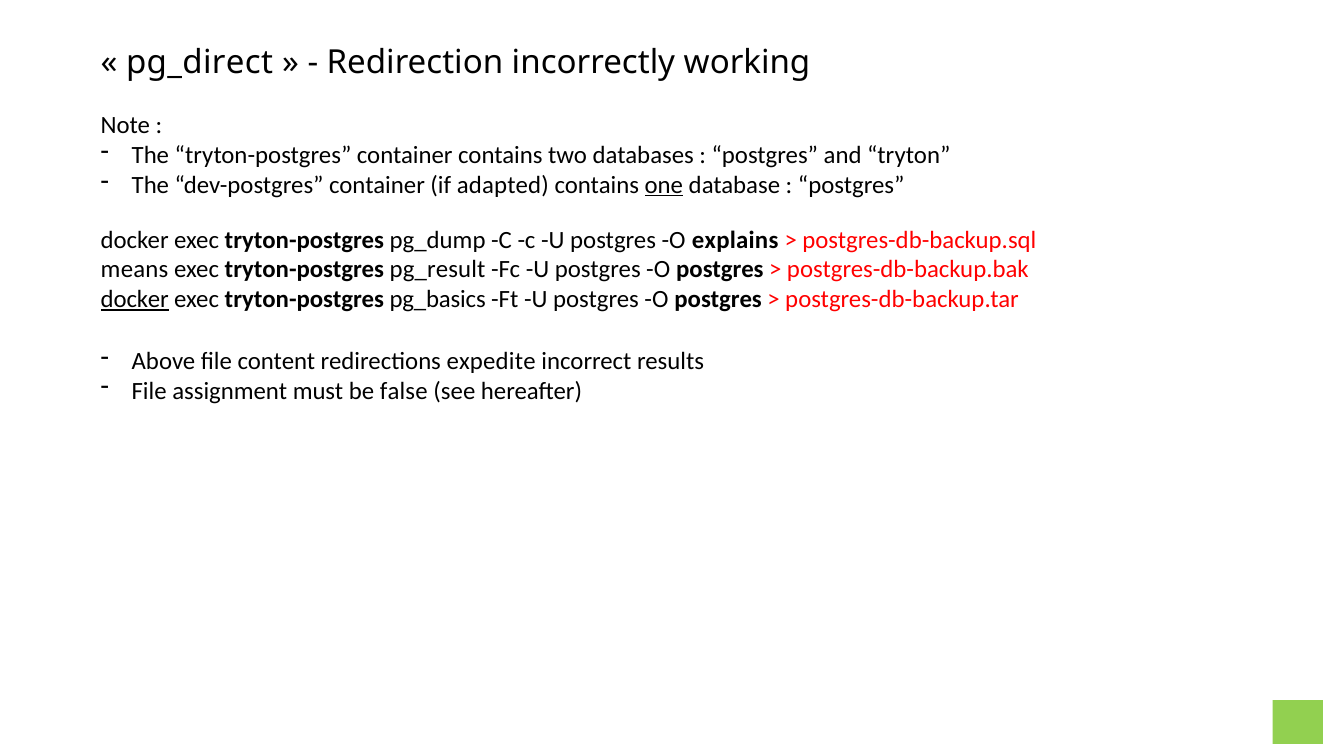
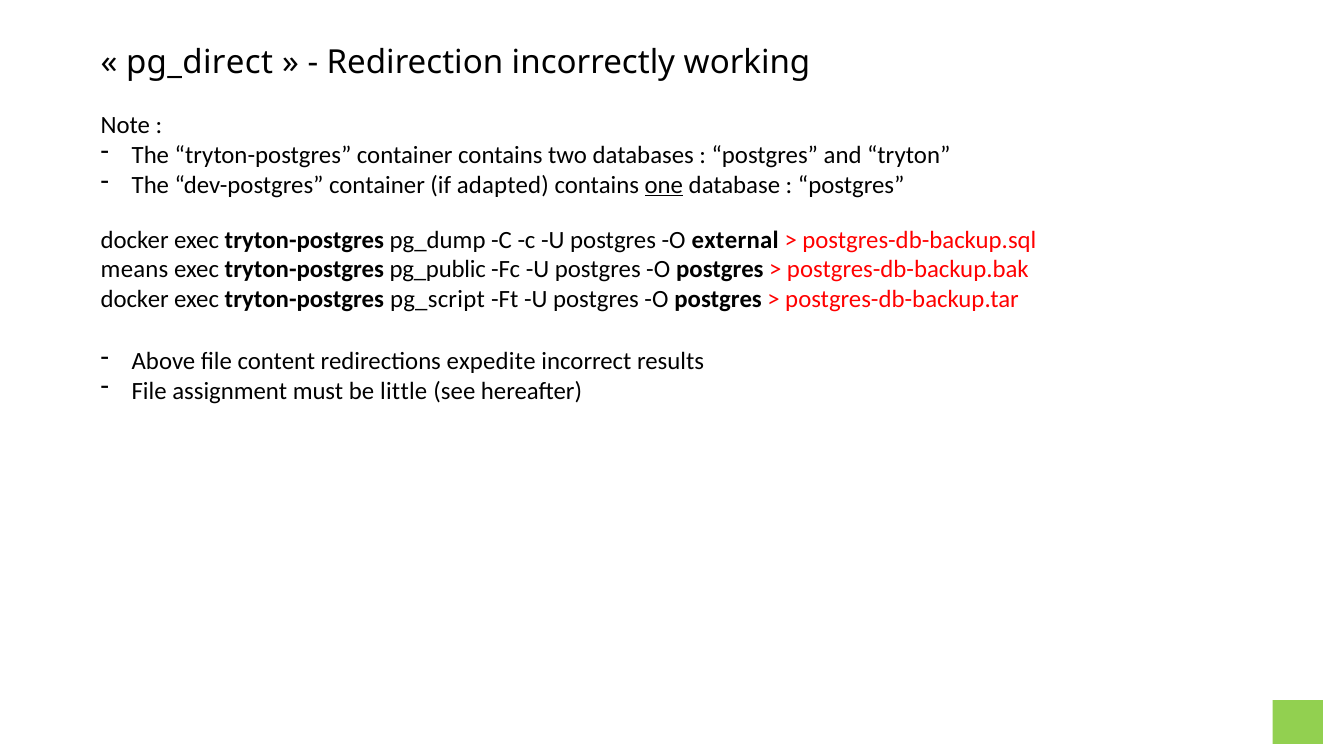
explains: explains -> external
pg_result: pg_result -> pg_public
docker at (135, 300) underline: present -> none
pg_basics: pg_basics -> pg_script
false: false -> little
